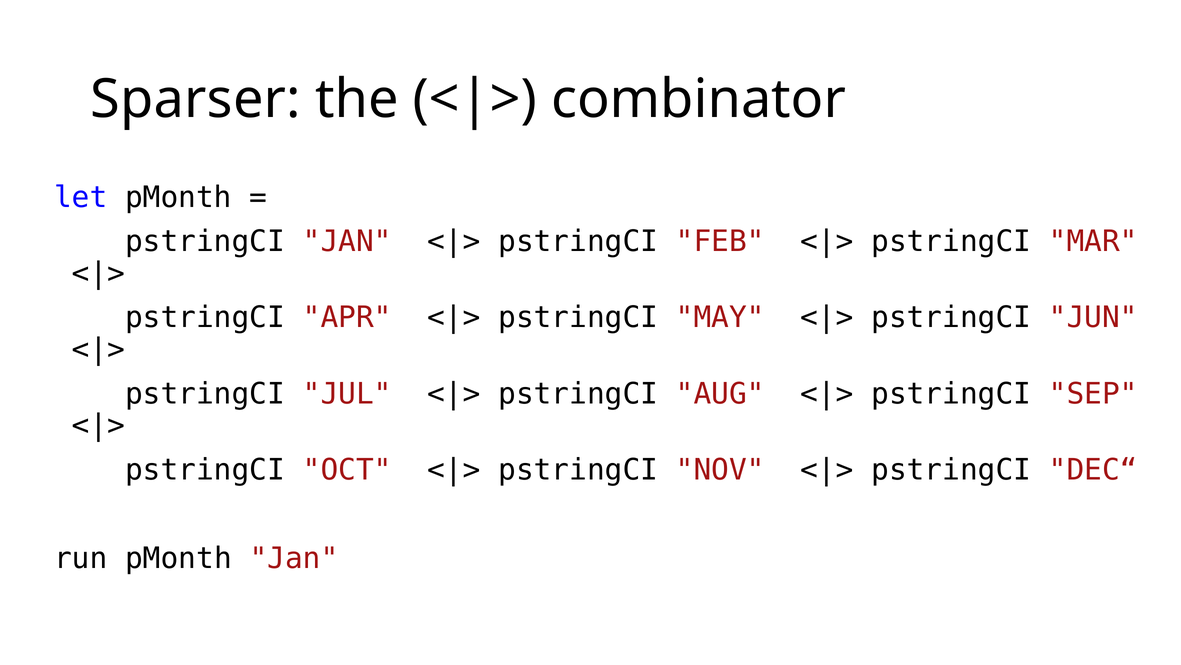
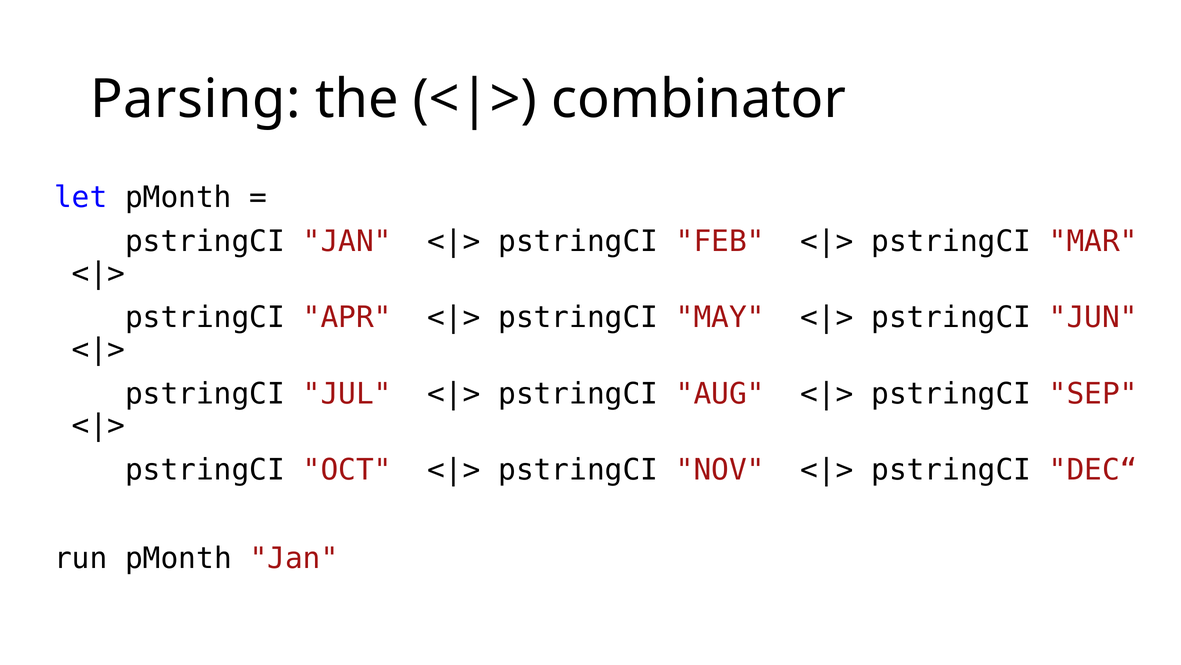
Sparser: Sparser -> Parsing
